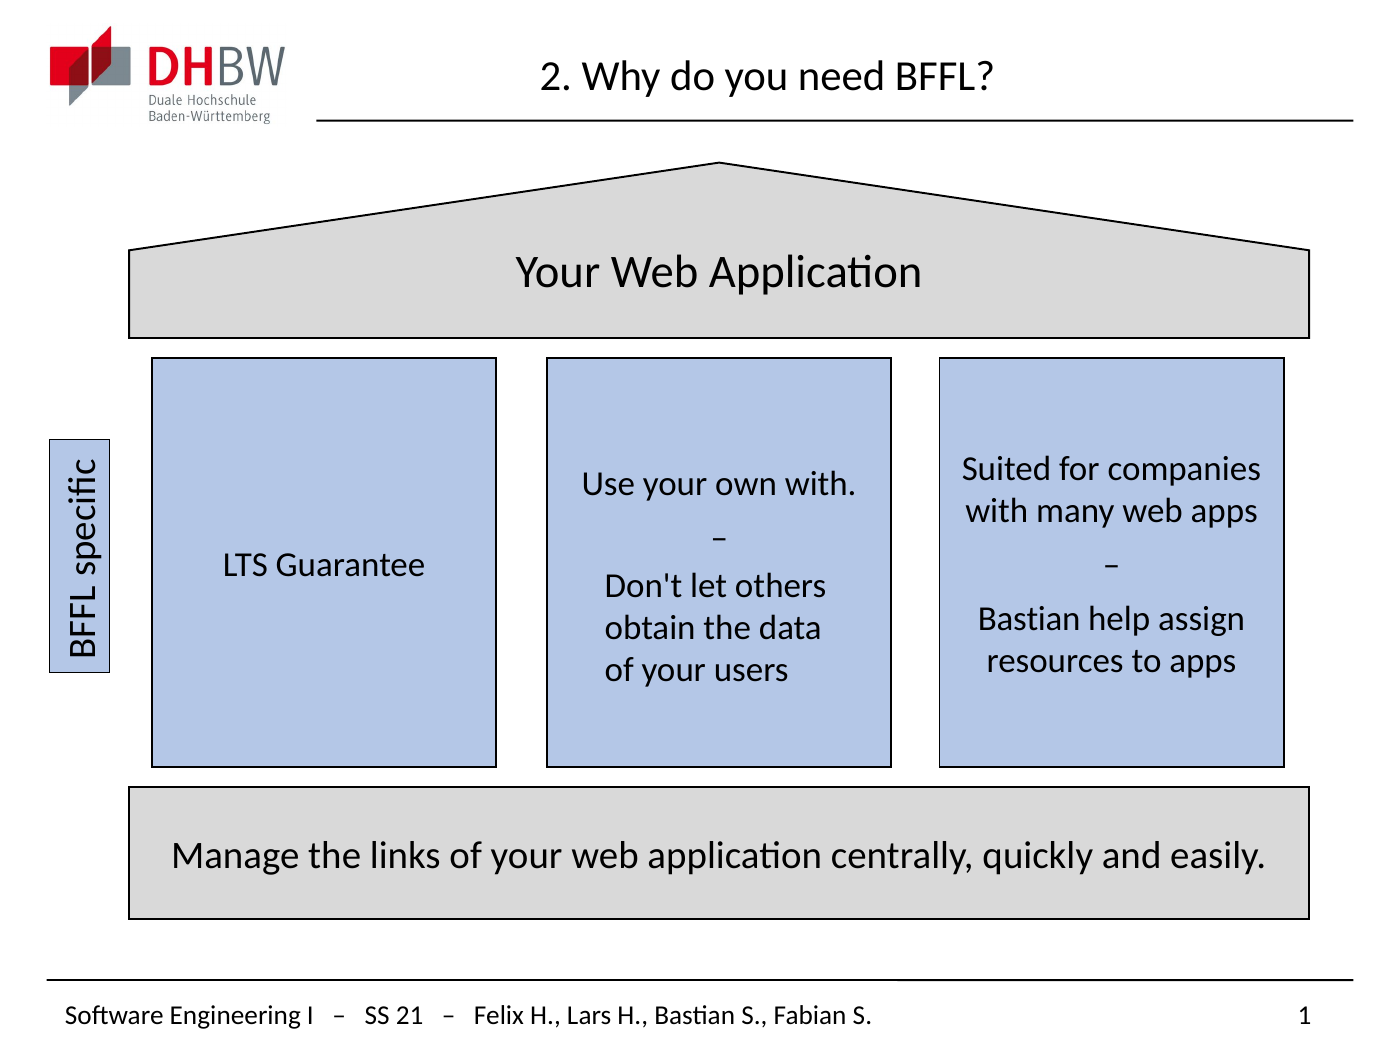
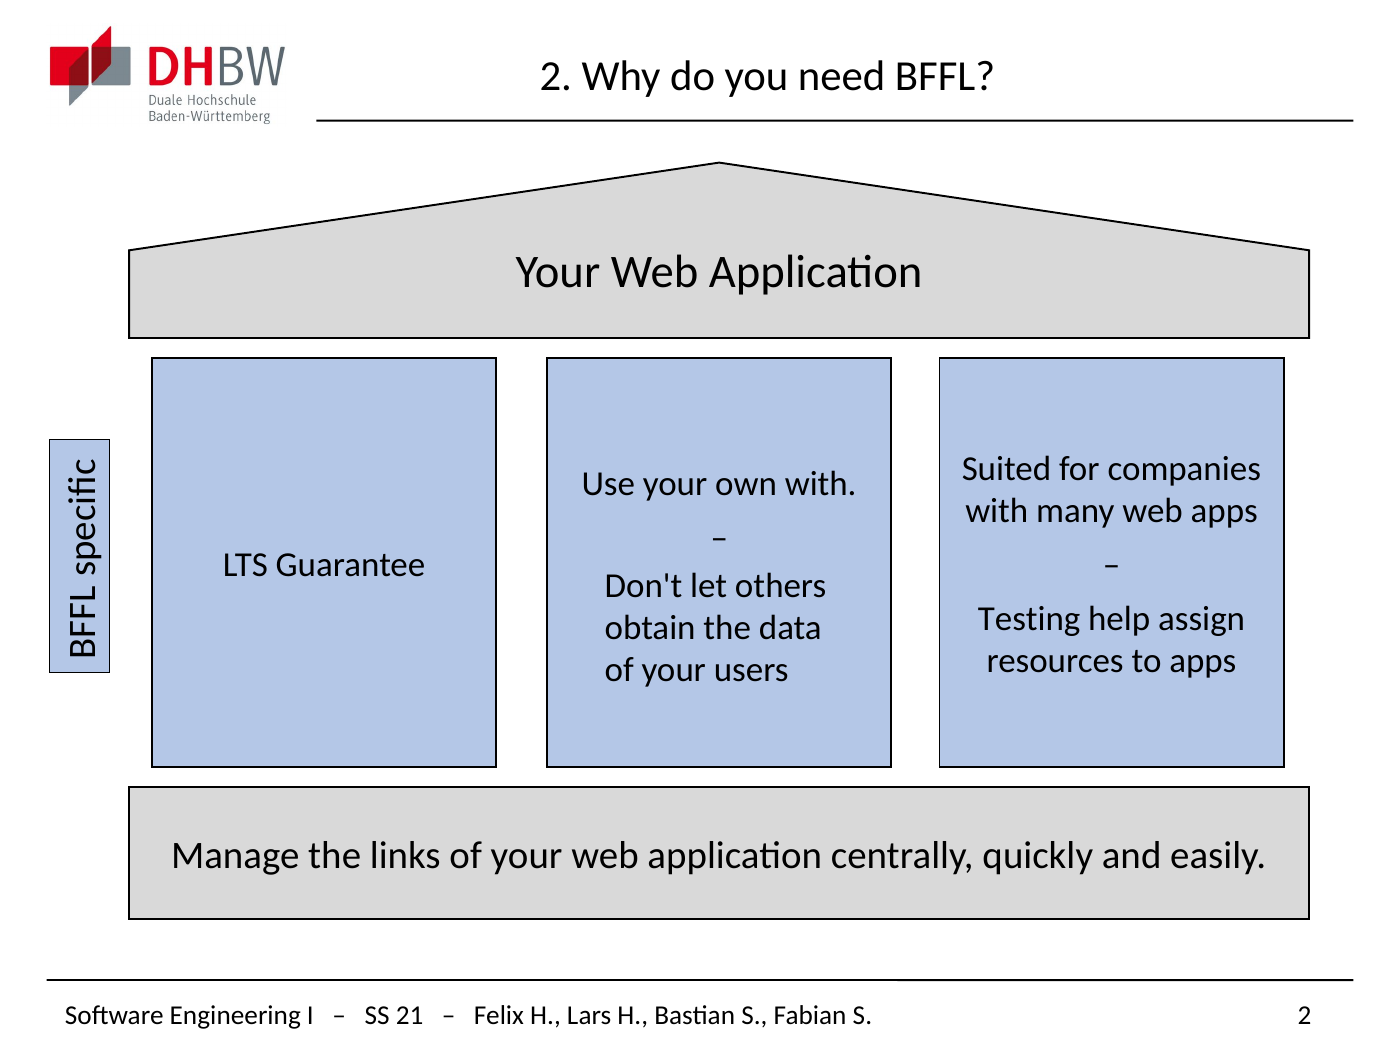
Bastian at (1029, 619): Bastian -> Testing
1 at (1304, 1016): 1 -> 2
